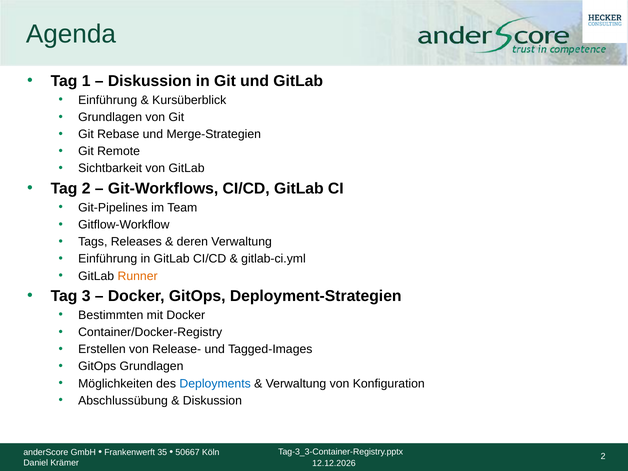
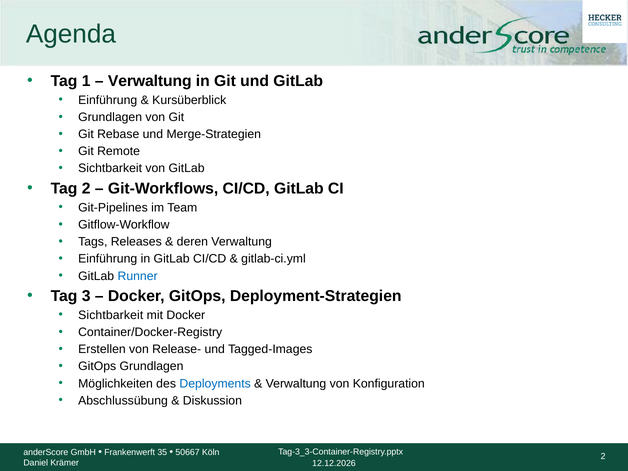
Diskussion at (150, 81): Diskussion -> Verwaltung
Runner colour: orange -> blue
Bestimmten at (111, 315): Bestimmten -> Sichtbarkeit
